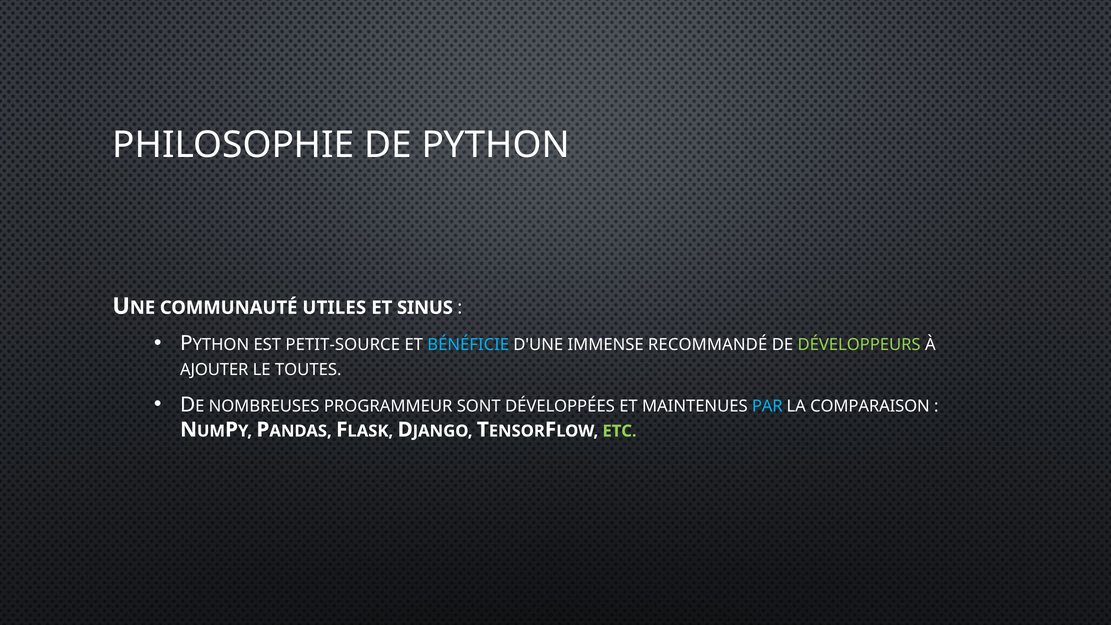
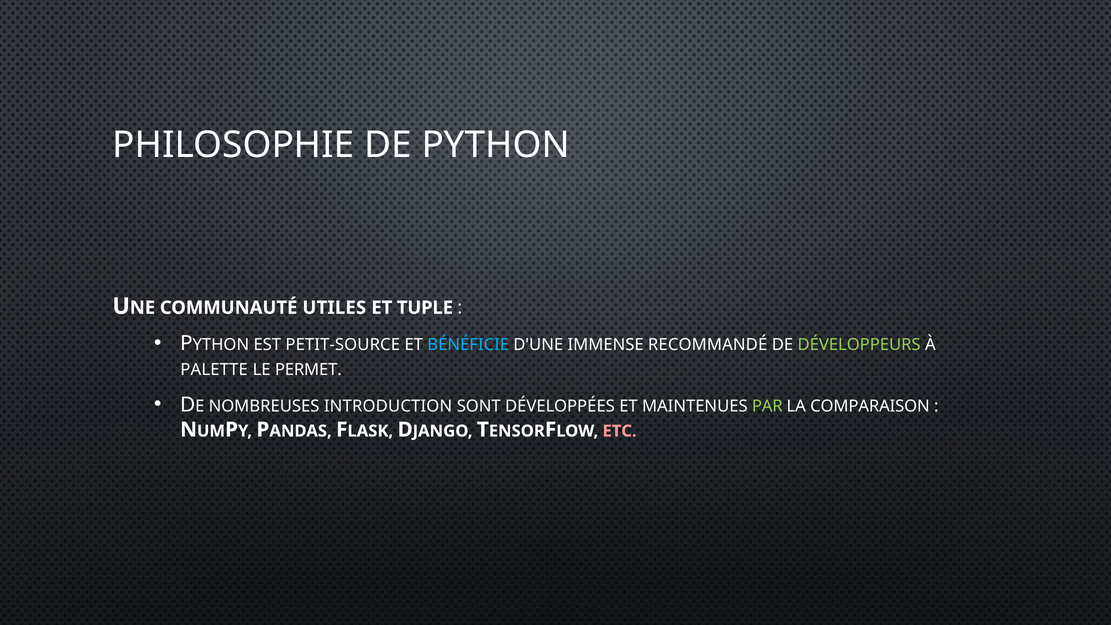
SINUS: SINUS -> TUPLE
AJOUTER: AJOUTER -> PALETTE
TOUTES: TOUTES -> PERMET
PROGRAMMEUR: PROGRAMMEUR -> INTRODUCTION
PAR colour: light blue -> light green
ETC colour: light green -> pink
